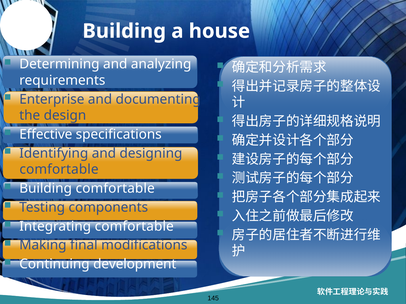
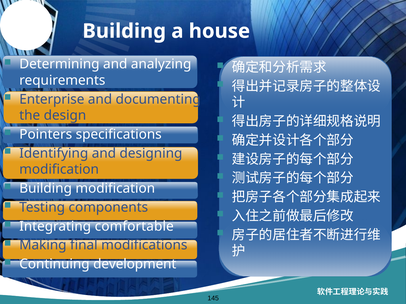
Effective: Effective -> Pointers
comfortable at (59, 170): comfortable -> modification
Building comfortable: comfortable -> modification
